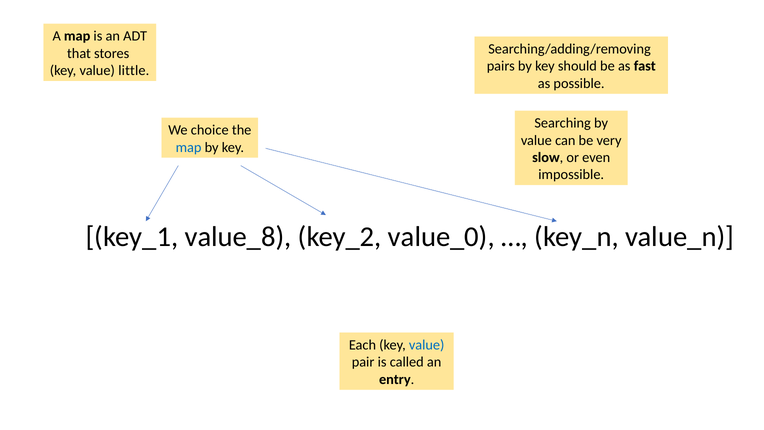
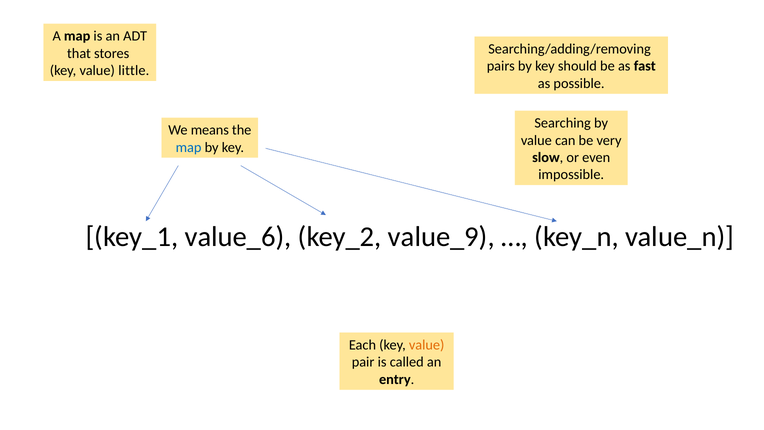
choice: choice -> means
value_8: value_8 -> value_6
value_0: value_0 -> value_9
value at (427, 345) colour: blue -> orange
